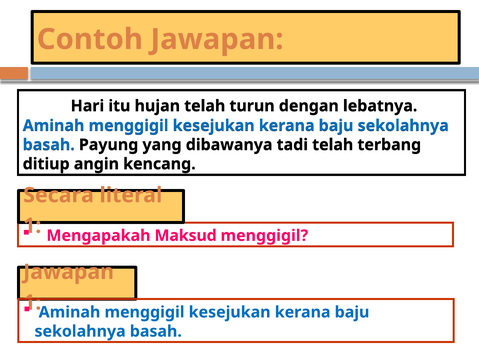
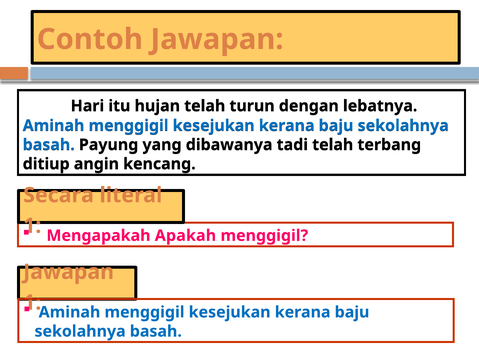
Maksud: Maksud -> Apakah
